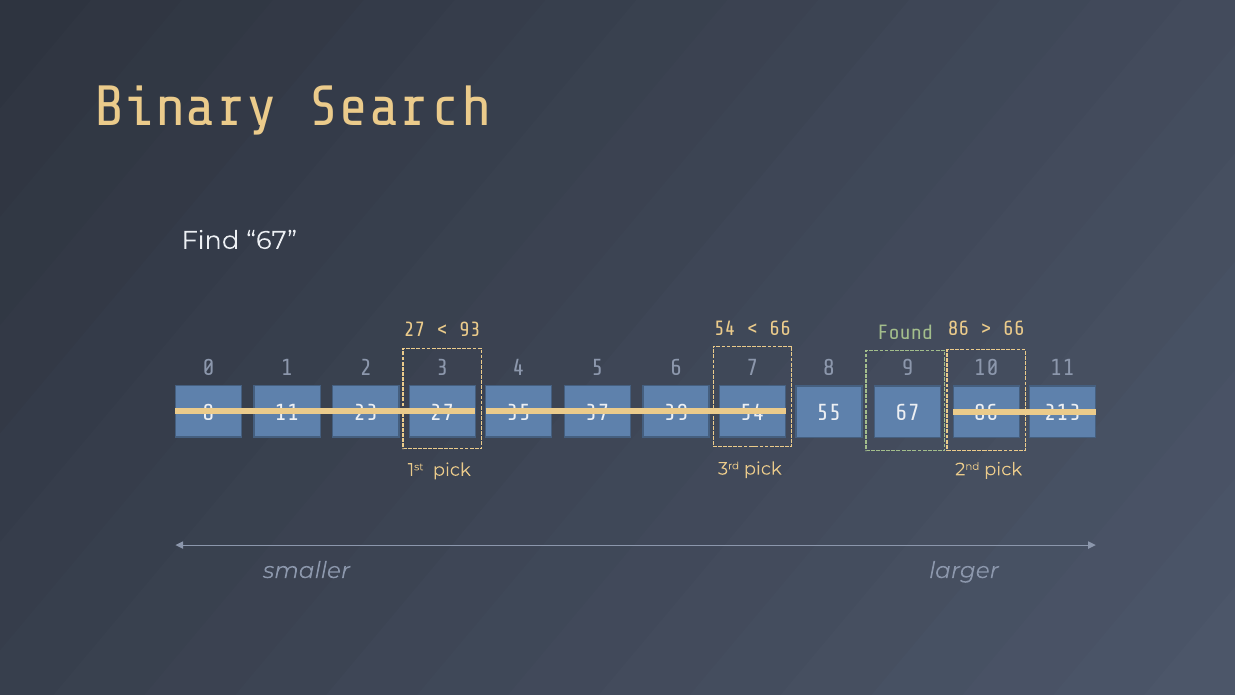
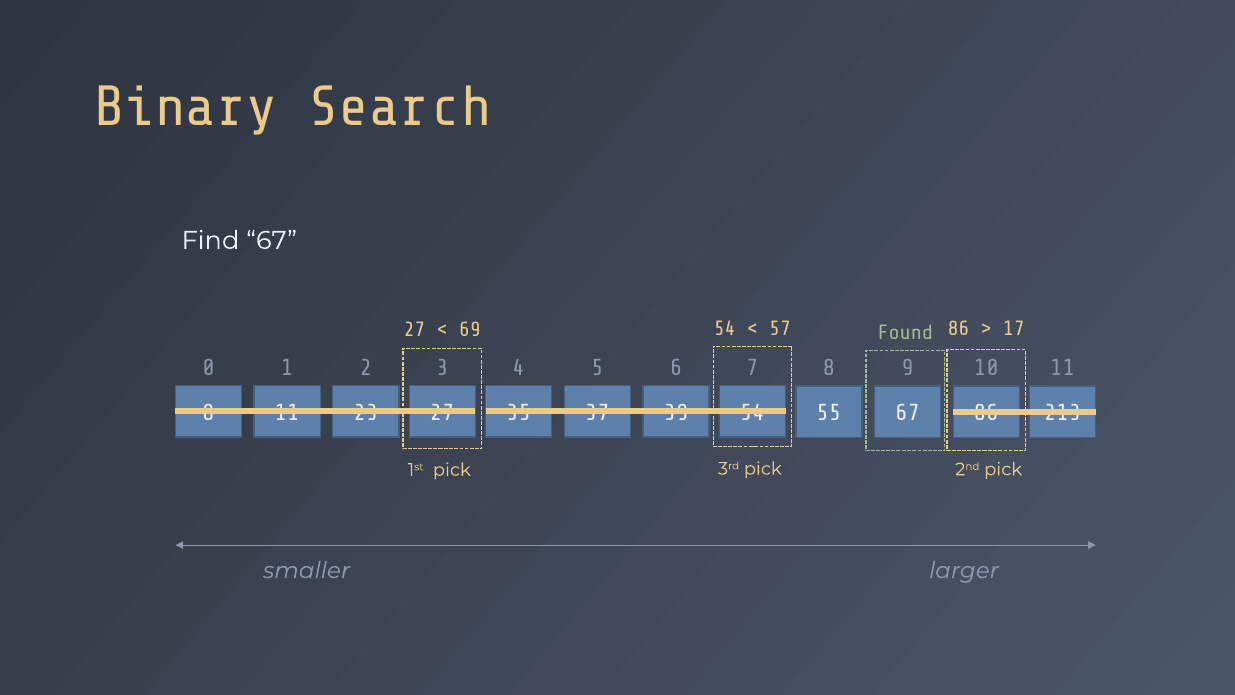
66 at (780, 329): 66 -> 57
93: 93 -> 69
66 at (1014, 329): 66 -> 17
